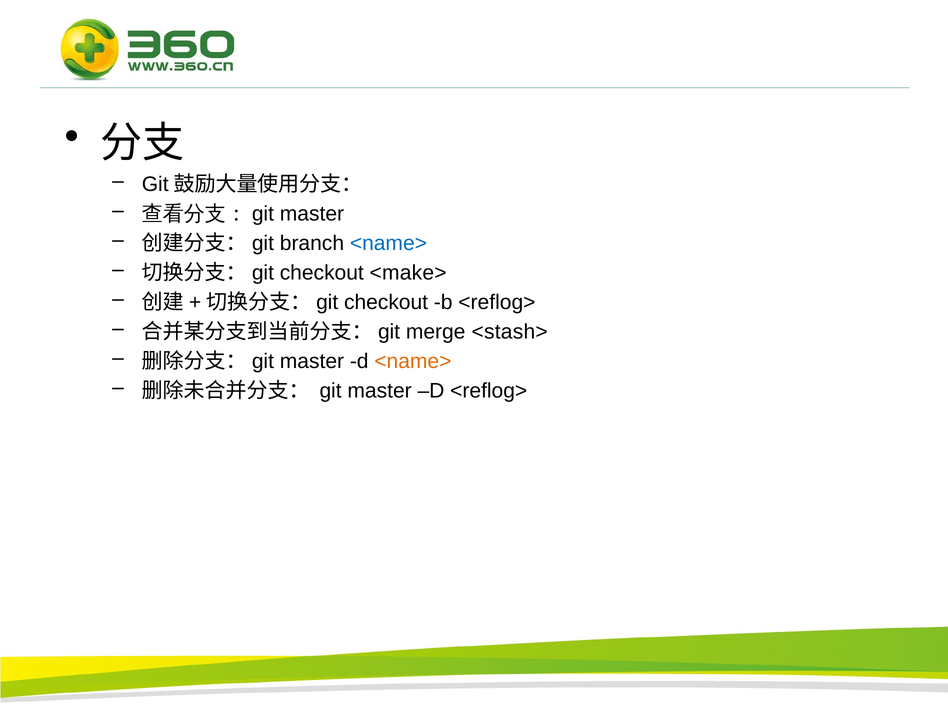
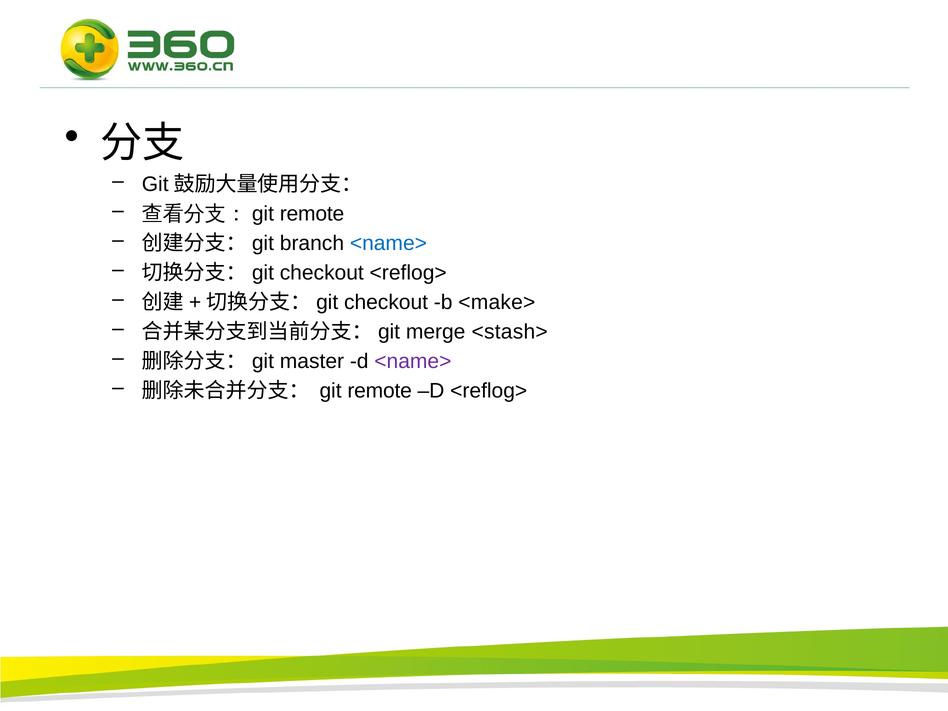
master at (312, 214): master -> remote
checkout <make>: <make> -> <reflog>
b <reflog>: <reflog> -> <make>
<name> at (413, 361) colour: orange -> purple
git master: master -> remote
